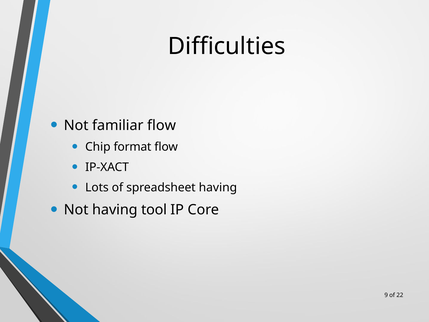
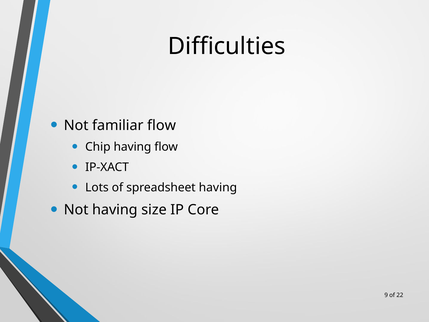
Chip format: format -> having
tool: tool -> size
